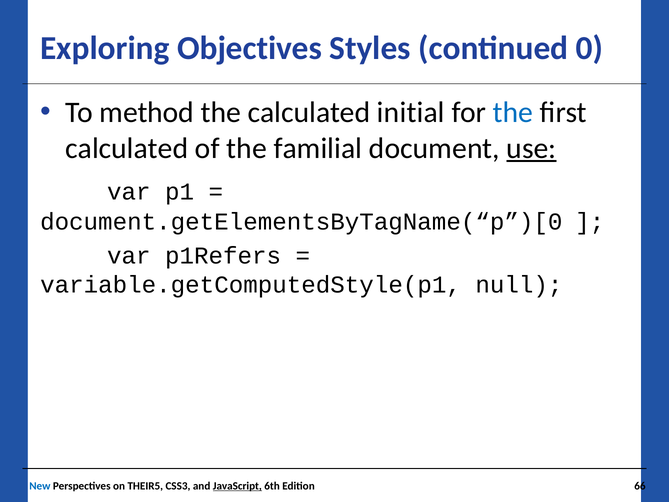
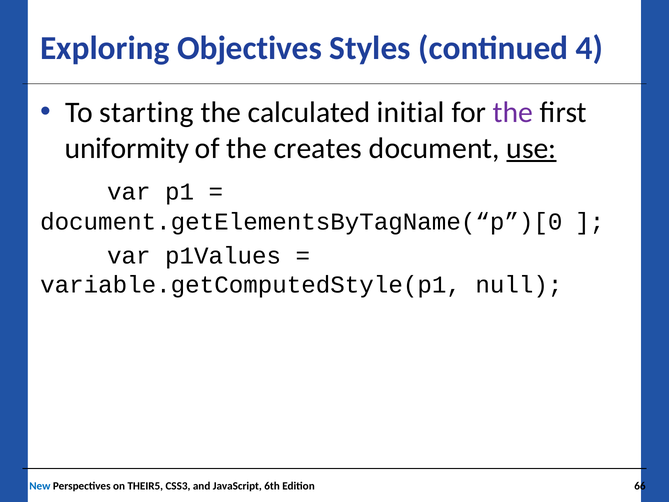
0: 0 -> 4
method: method -> starting
the at (513, 112) colour: blue -> purple
calculated at (127, 148): calculated -> uniformity
familial: familial -> creates
p1Refers: p1Refers -> p1Values
JavaScript underline: present -> none
